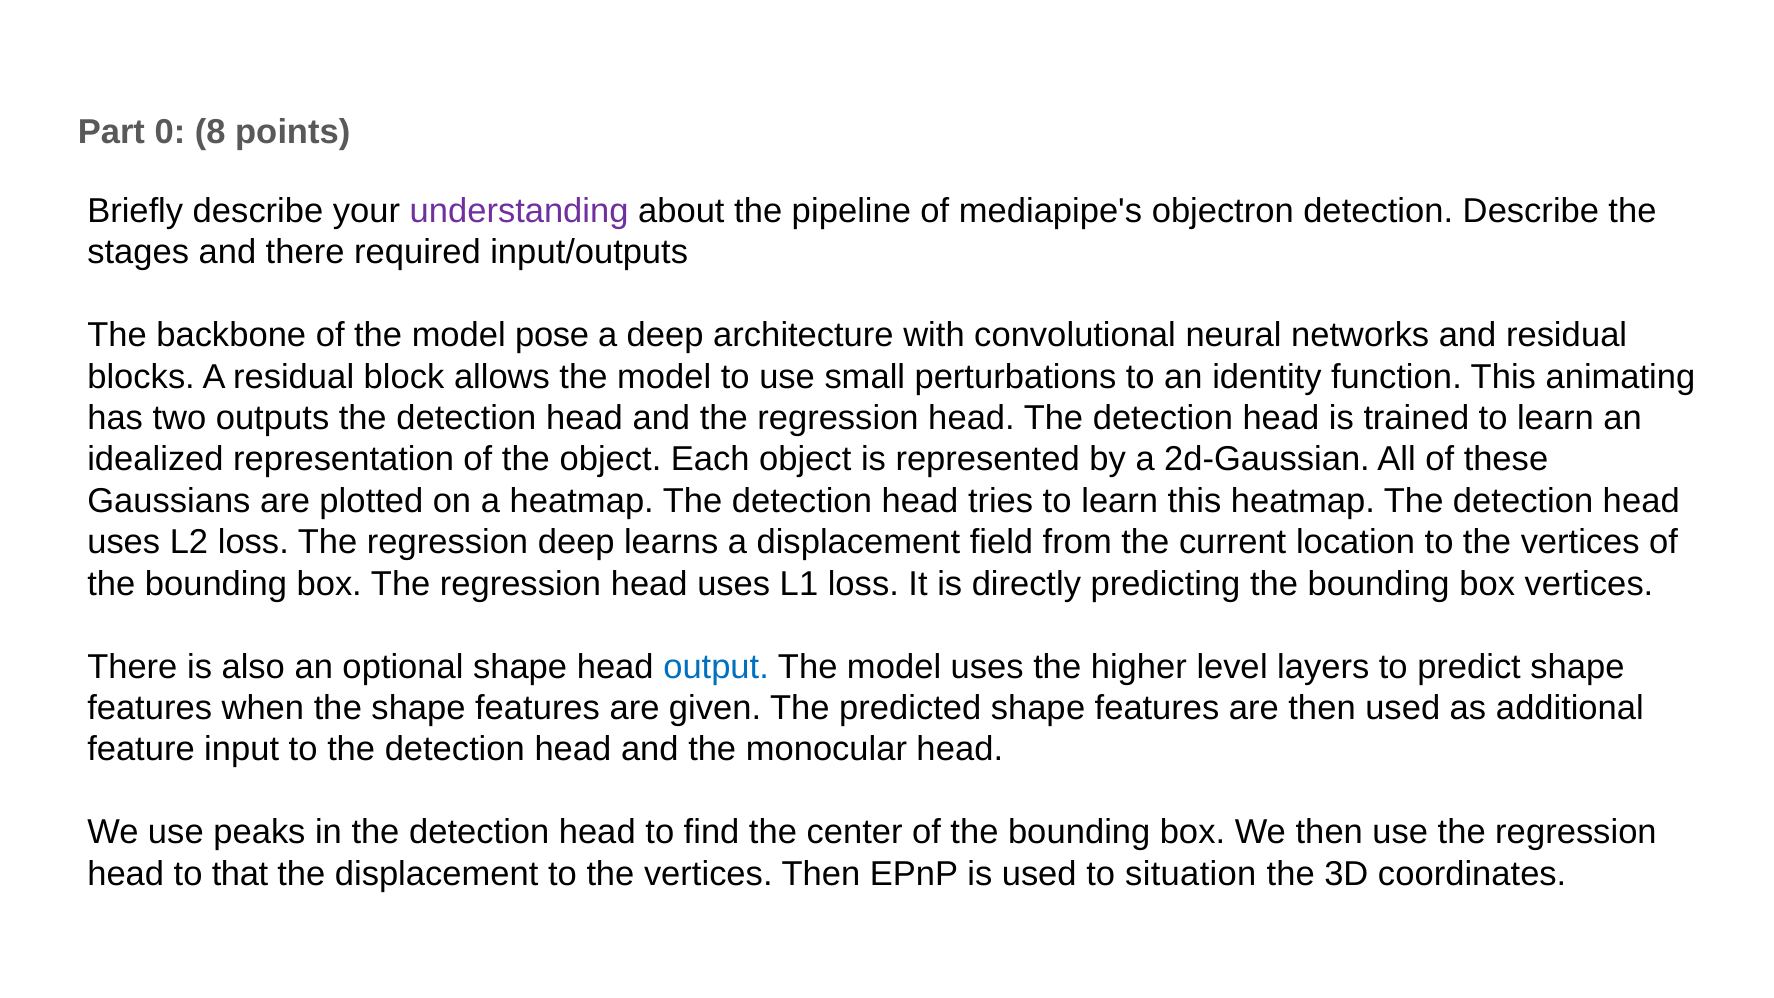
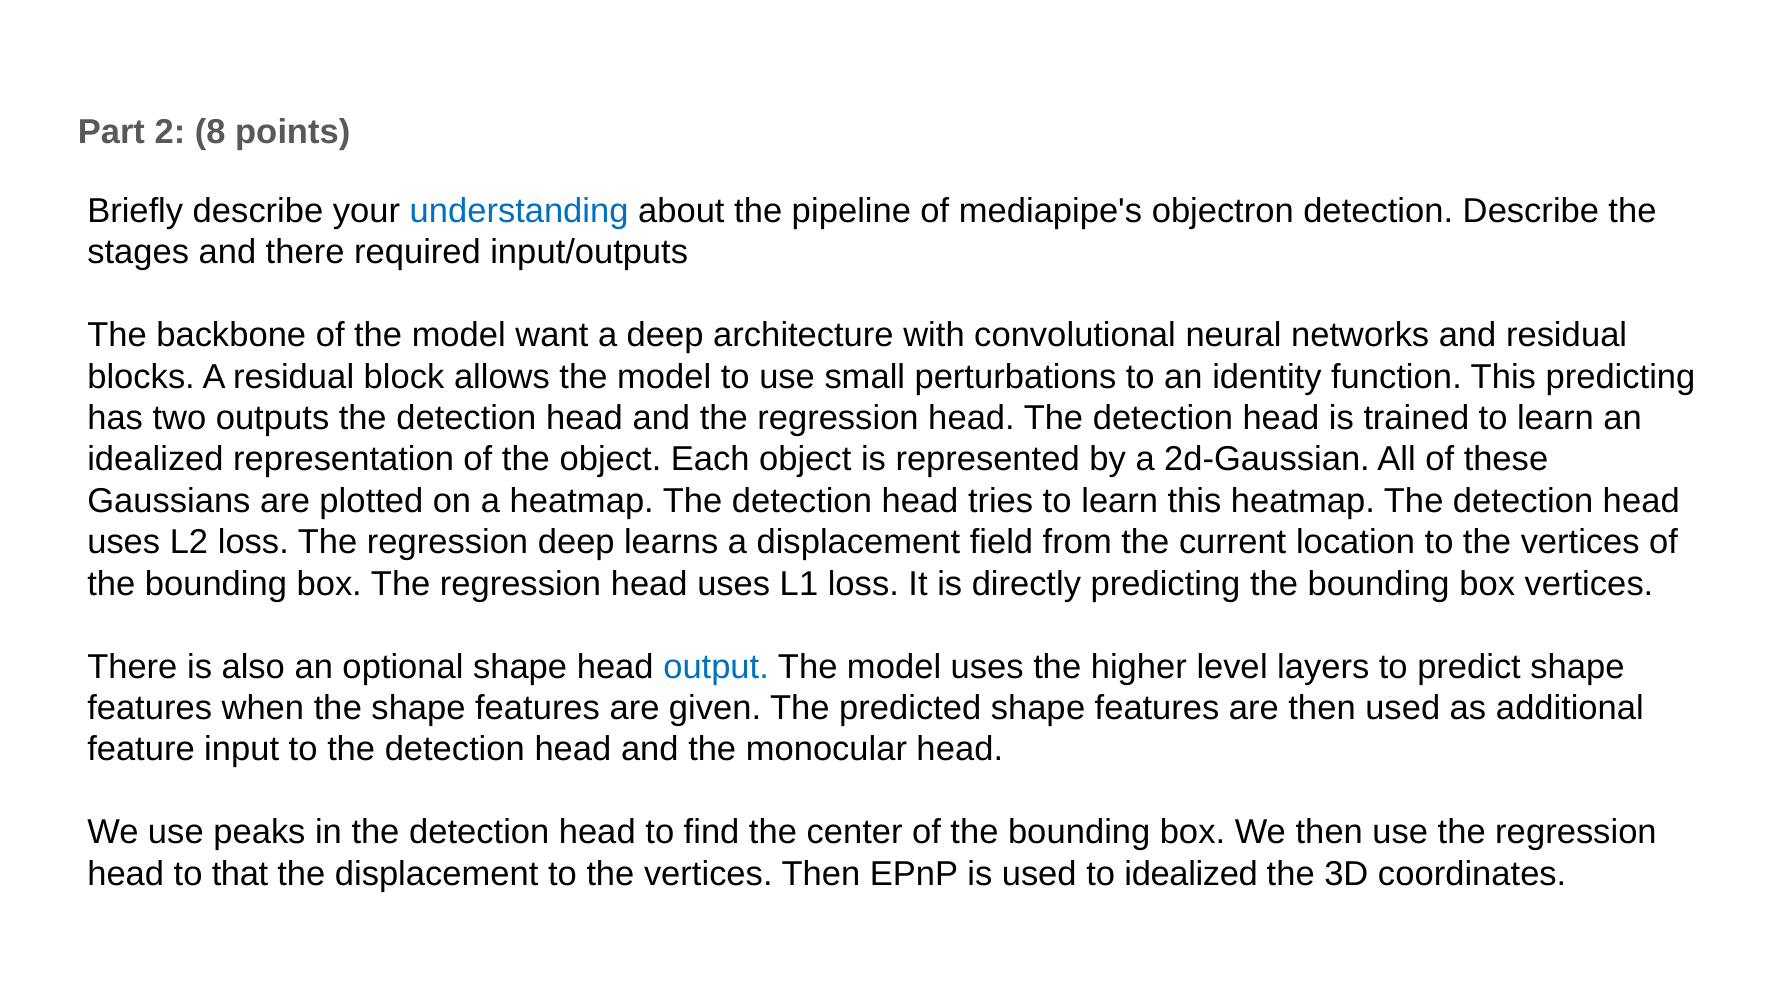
0: 0 -> 2
understanding colour: purple -> blue
pose: pose -> want
This animating: animating -> predicting
to situation: situation -> idealized
